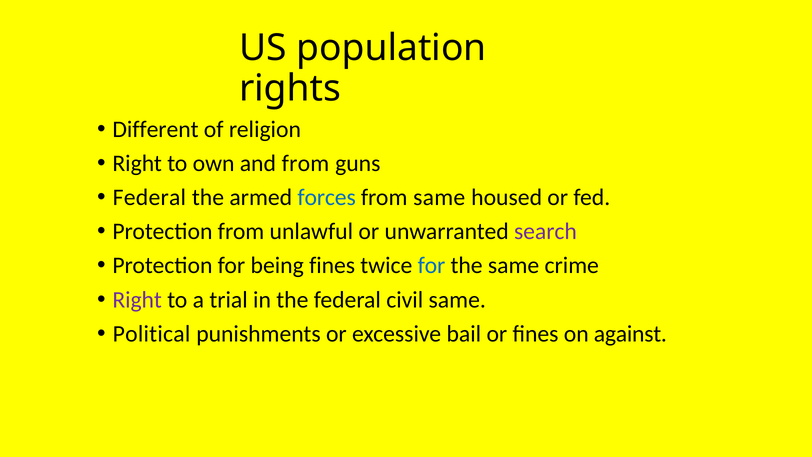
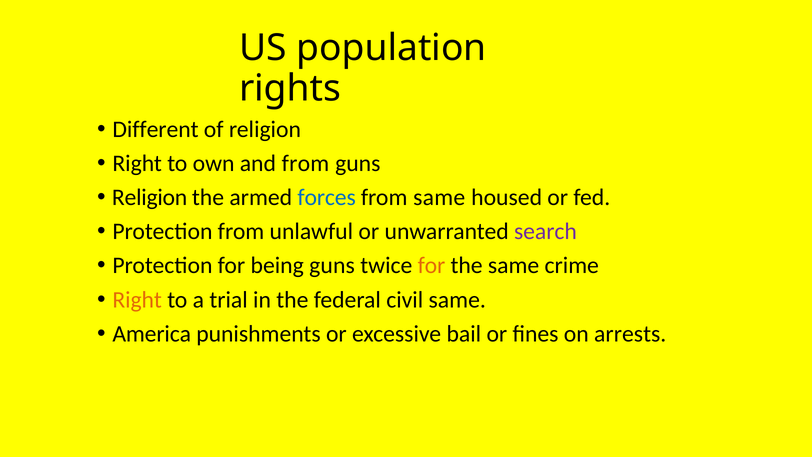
Federal at (149, 197): Federal -> Religion
being fines: fines -> guns
for at (431, 265) colour: blue -> orange
Right at (137, 300) colour: purple -> orange
Political: Political -> America
against: against -> arrests
